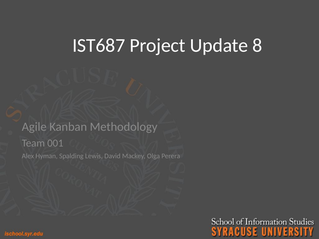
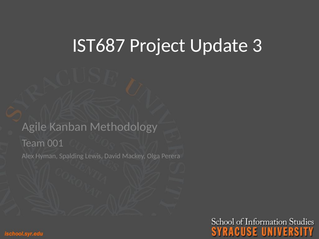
8: 8 -> 3
